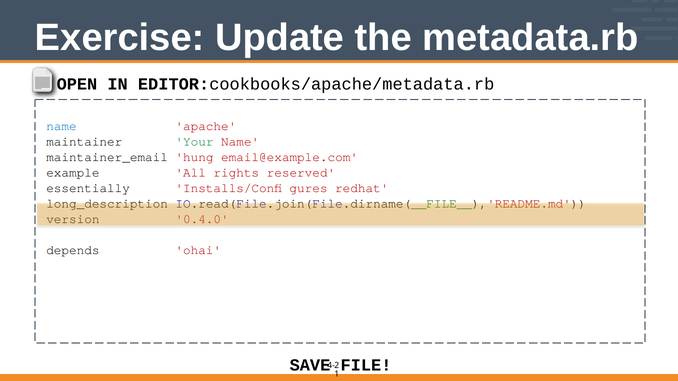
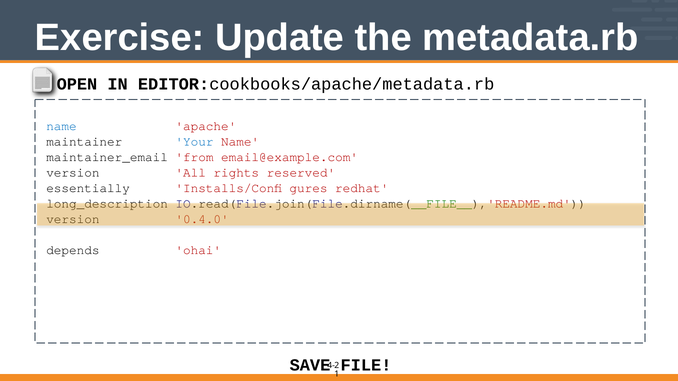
Your colour: green -> blue
hung: hung -> from
example at (73, 173): example -> version
